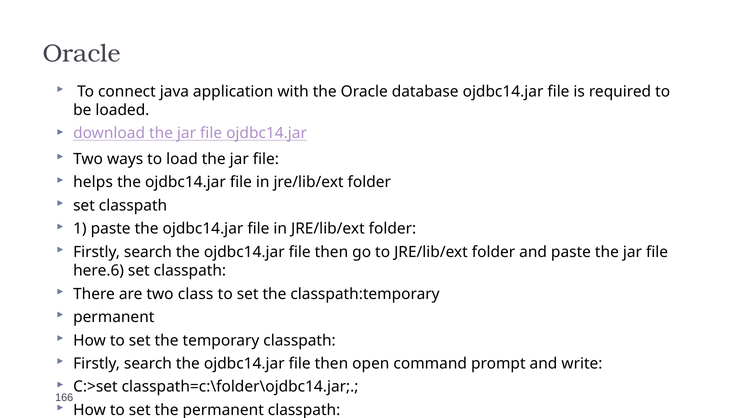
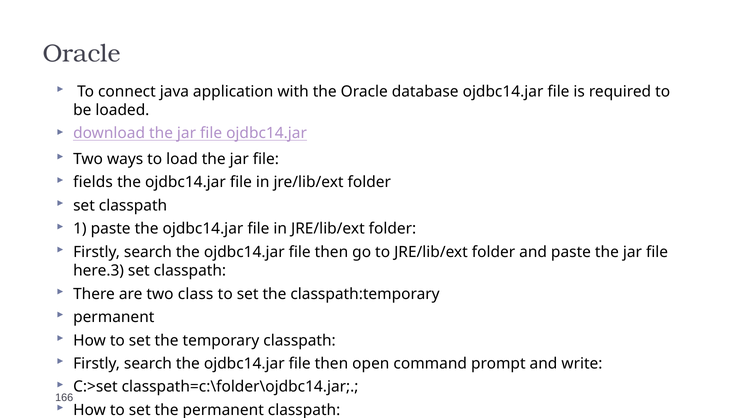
helps: helps -> fields
here.6: here.6 -> here.3
